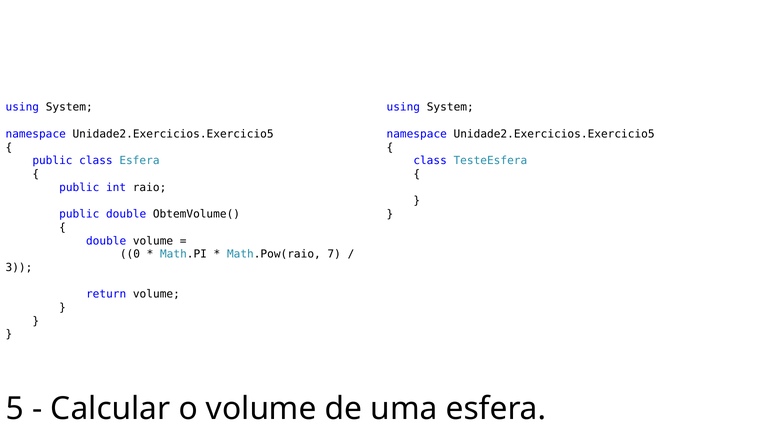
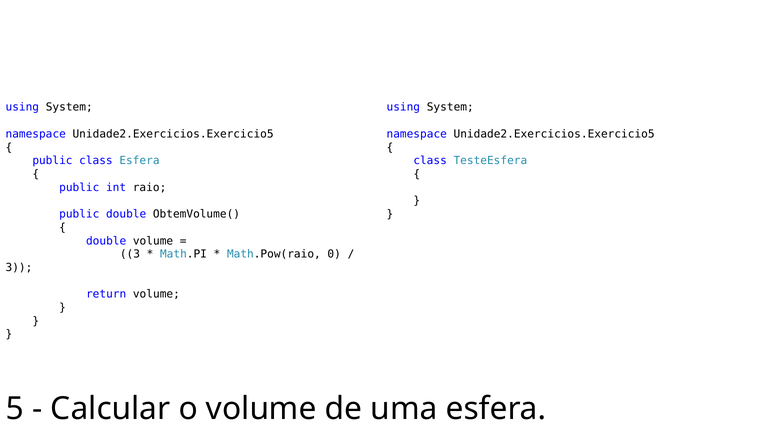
0 at (130, 254): 0 -> 3
7: 7 -> 0
